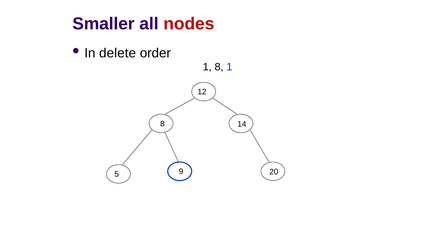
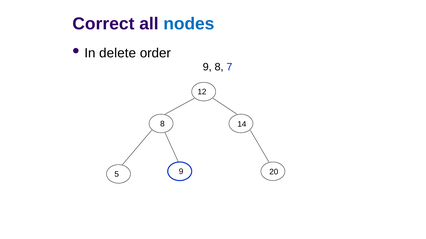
Smaller: Smaller -> Correct
nodes colour: red -> blue
1 at (207, 67): 1 -> 9
8 1: 1 -> 7
